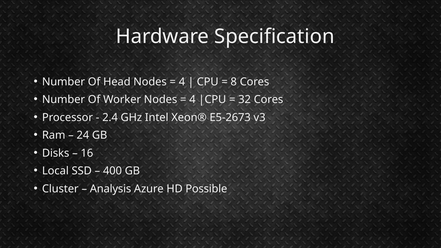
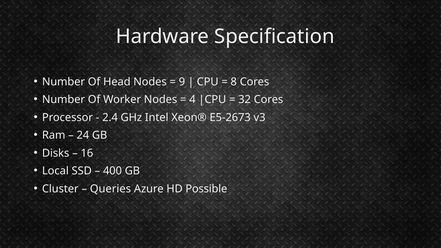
4 at (182, 82): 4 -> 9
Analysis: Analysis -> Queries
